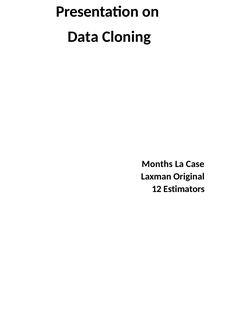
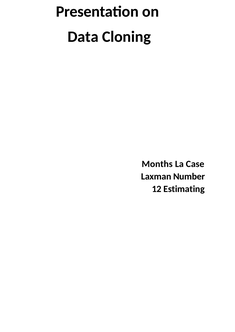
Original: Original -> Number
Estimators: Estimators -> Estimating
